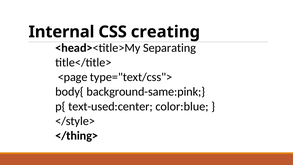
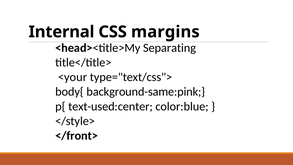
creating: creating -> margins
<page: <page -> <your
</thing>: </thing> -> </front>
